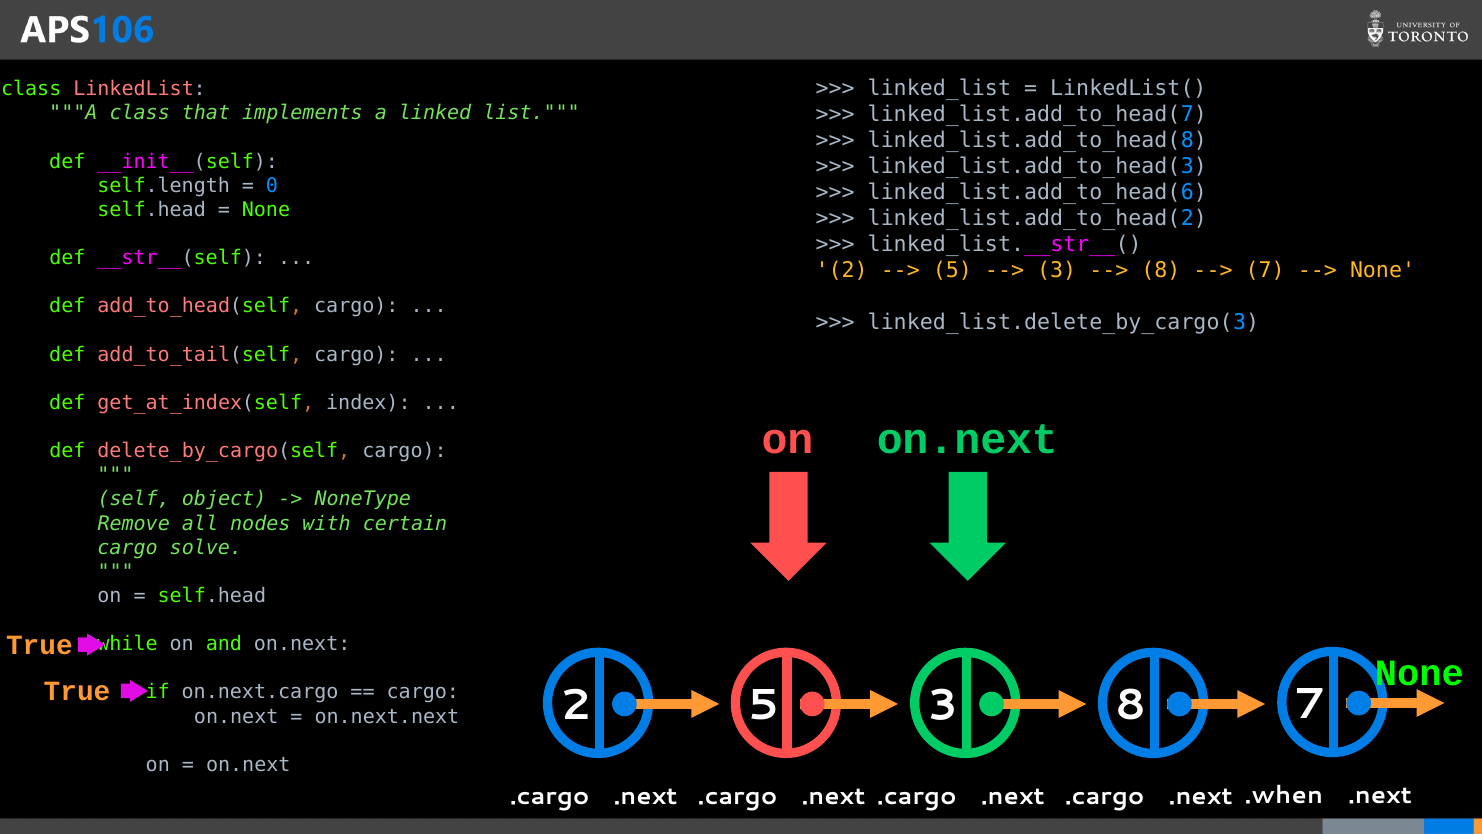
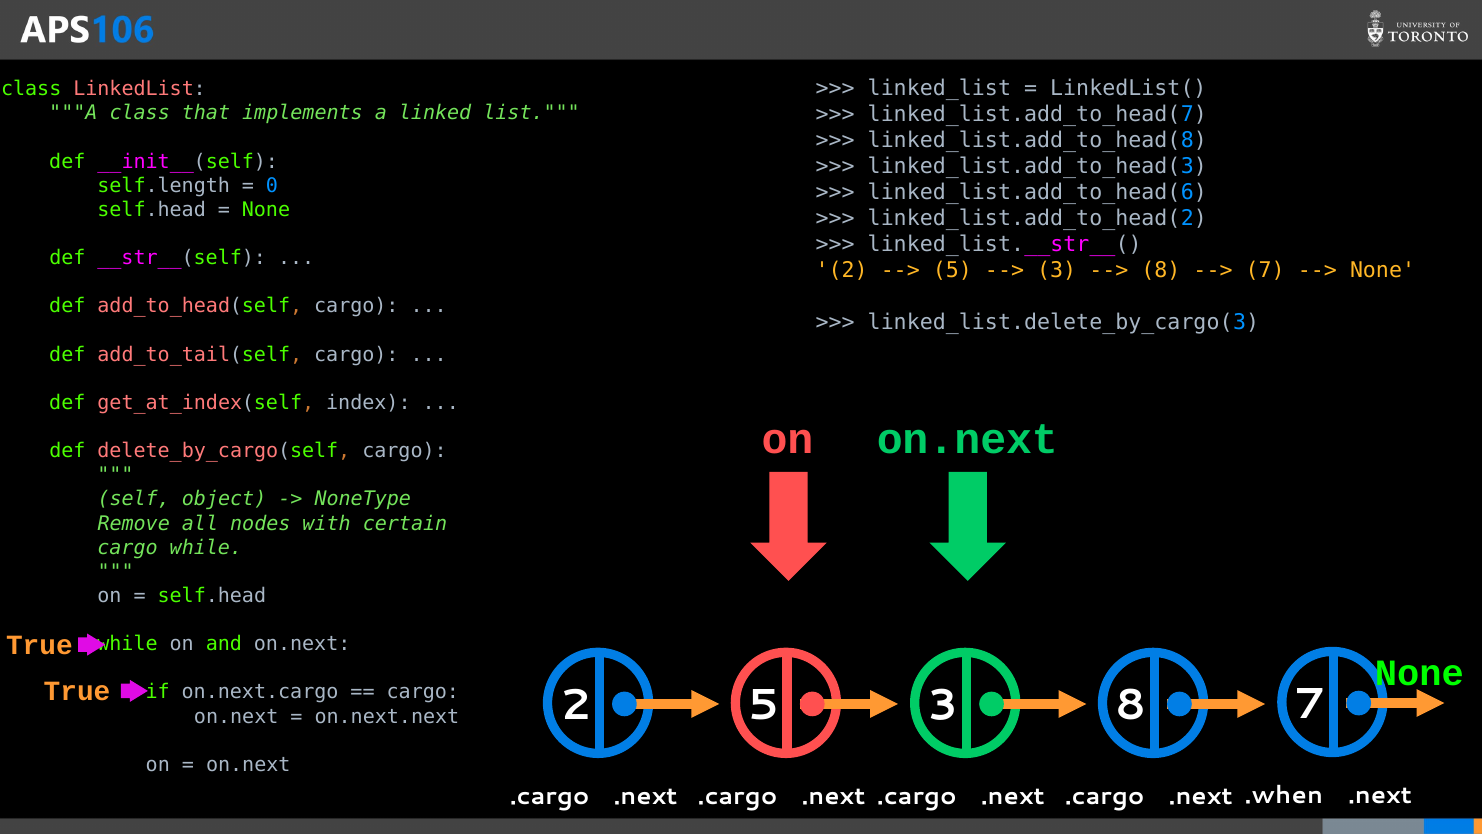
cargo solve: solve -> while
